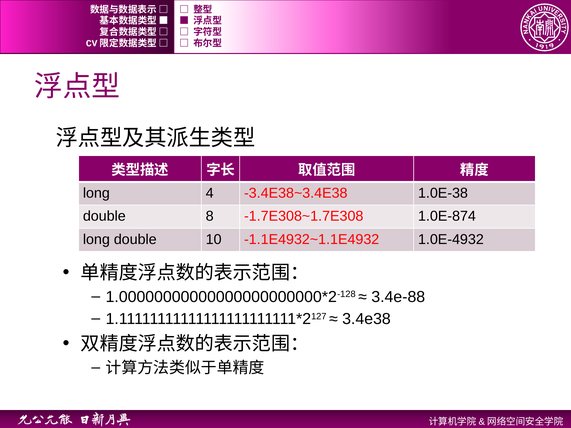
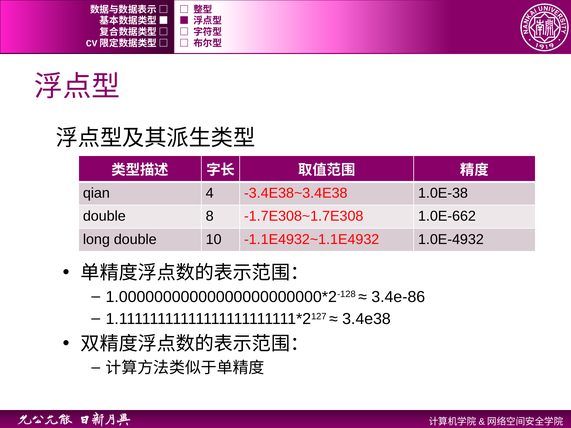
long at (96, 193): long -> qian
1.0E-874: 1.0E-874 -> 1.0E-662
3.4e-88: 3.4e-88 -> 3.4e-86
